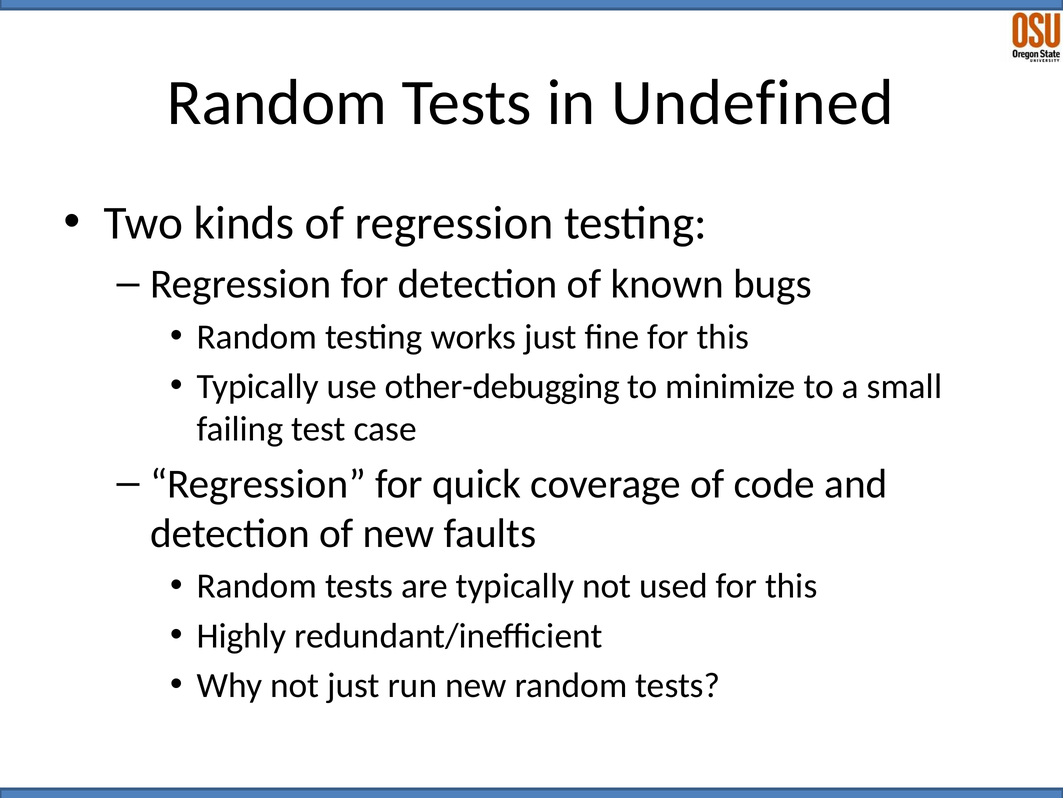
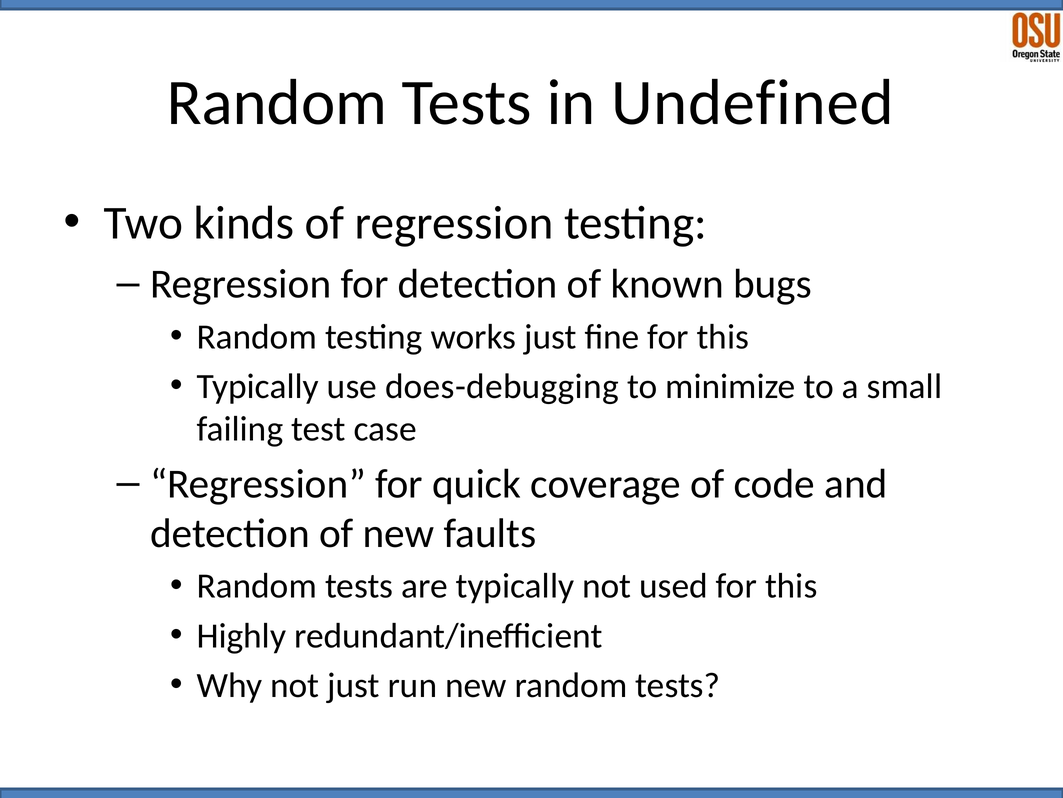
other-debugging: other-debugging -> does-debugging
